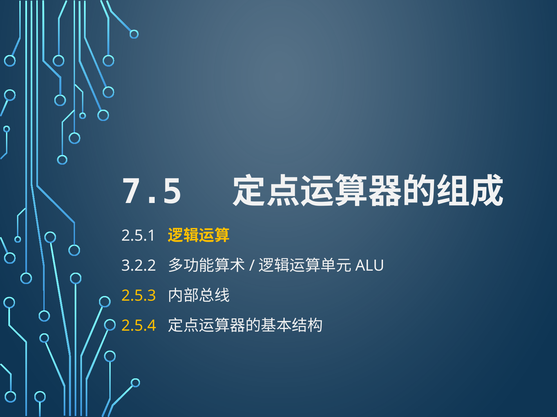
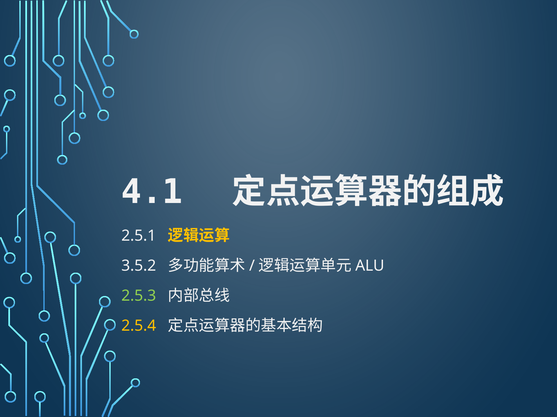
7.5: 7.5 -> 4.1
3.2.2: 3.2.2 -> 3.5.2
2.5.3 colour: yellow -> light green
